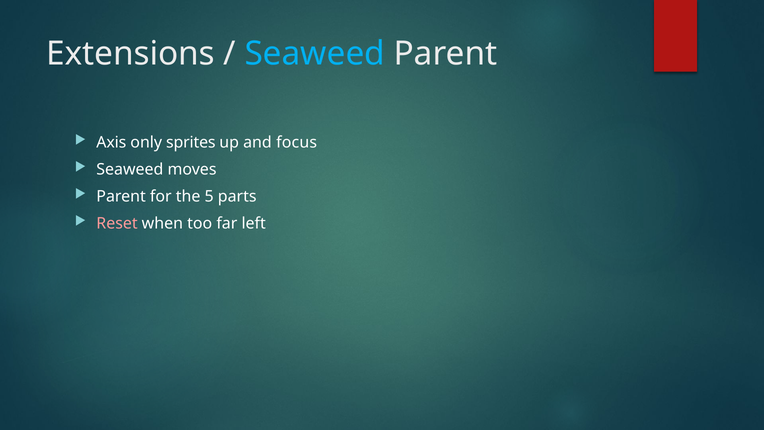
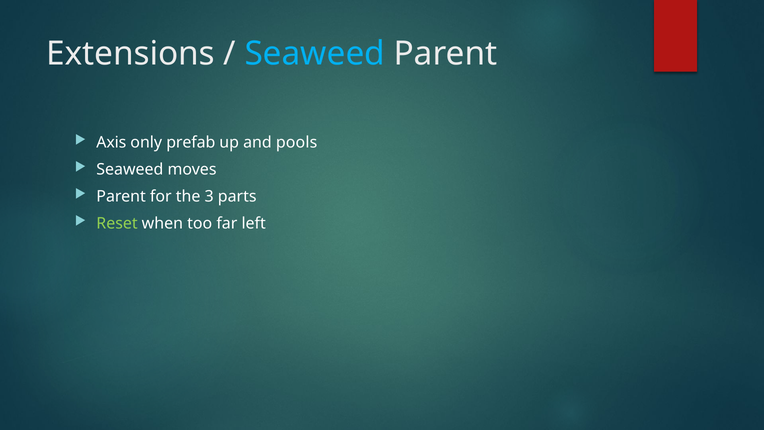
sprites: sprites -> prefab
focus: focus -> pools
5: 5 -> 3
Reset colour: pink -> light green
